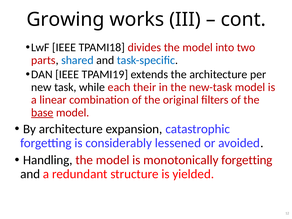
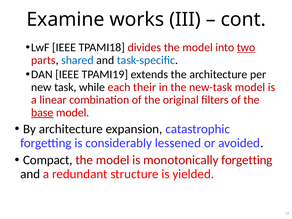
Growing: Growing -> Examine
two underline: none -> present
Handling: Handling -> Compact
